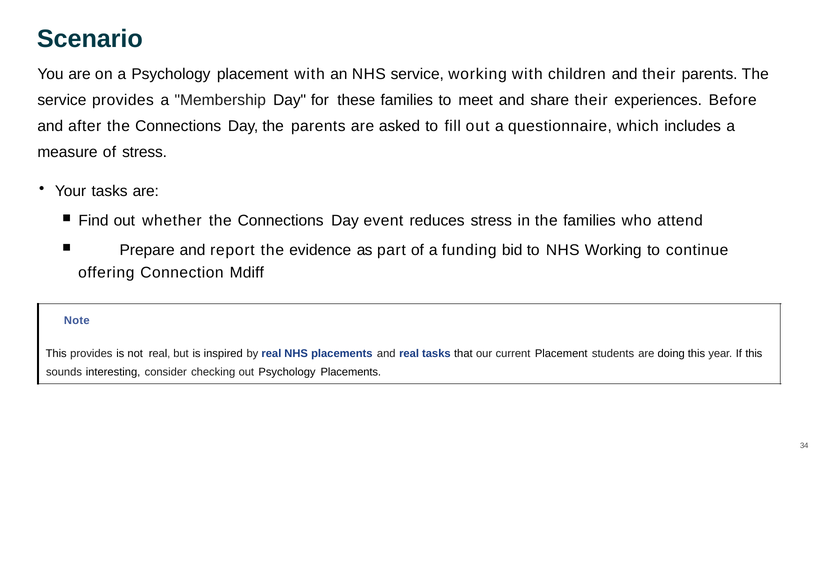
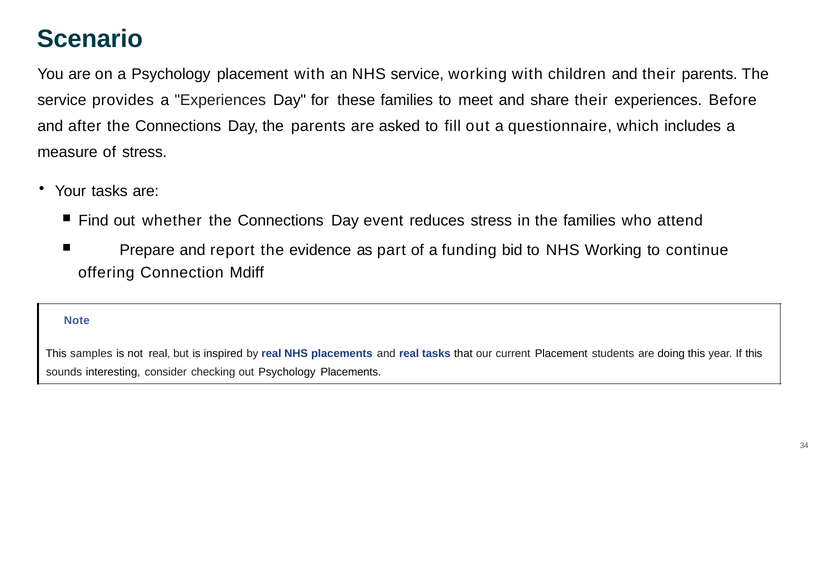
a Membership: Membership -> Experiences
This provides: provides -> samples
